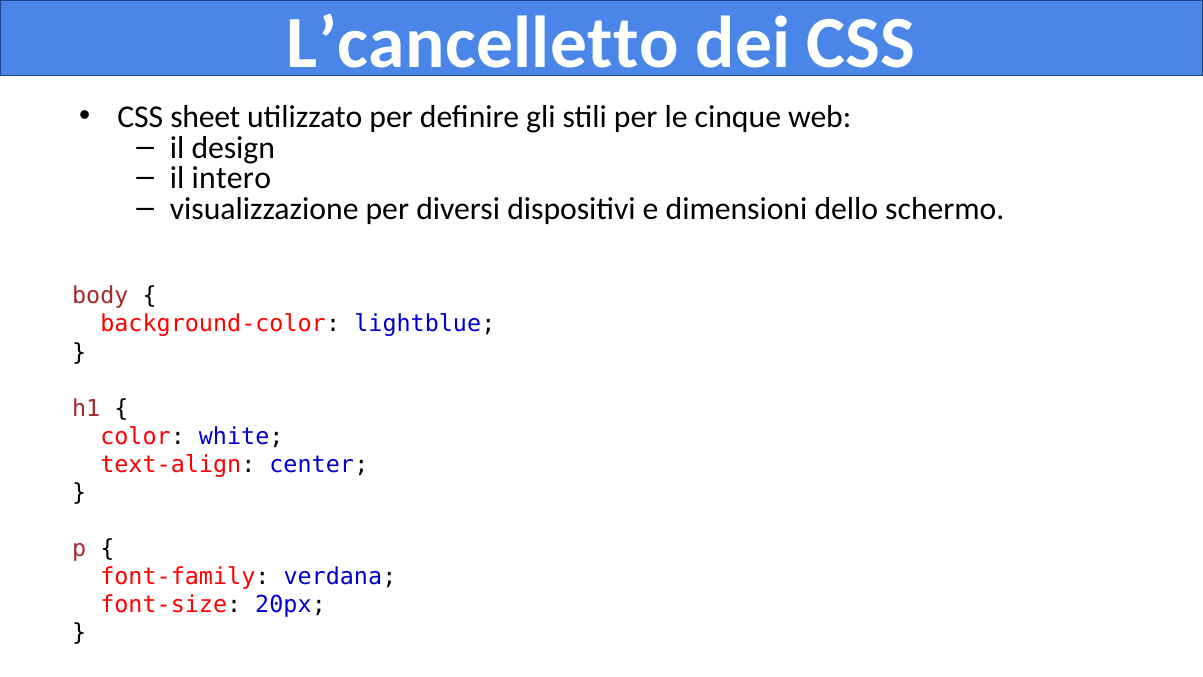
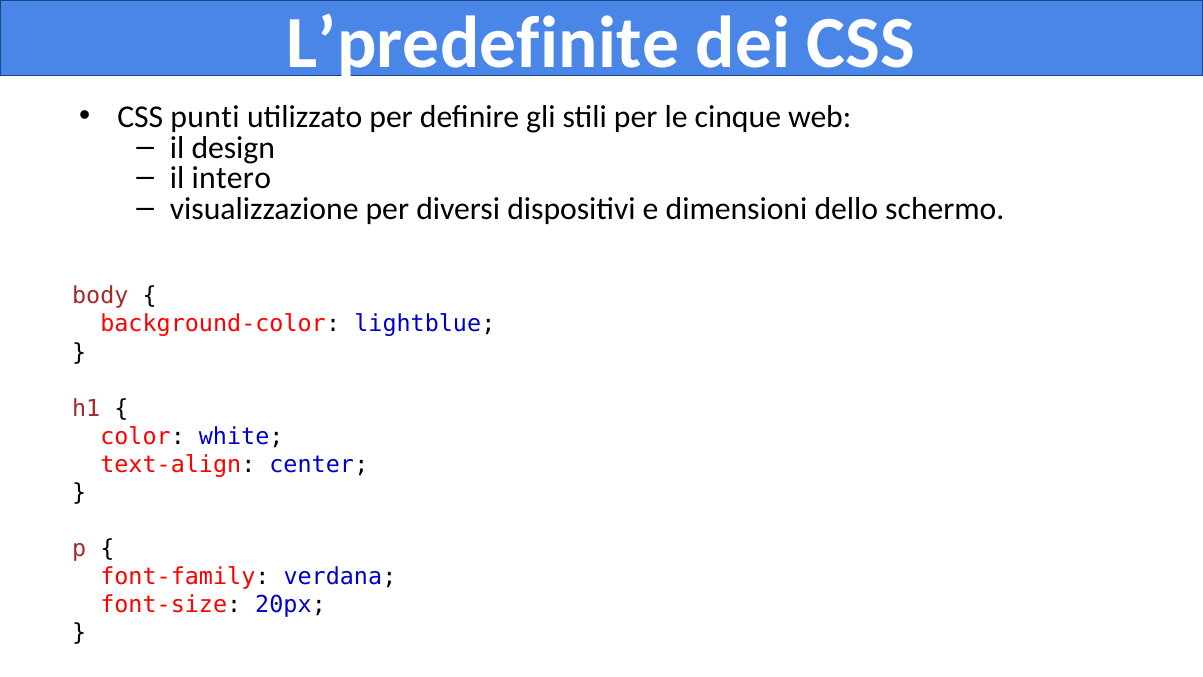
L’cancelletto: L’cancelletto -> L’predefinite
sheet: sheet -> punti
